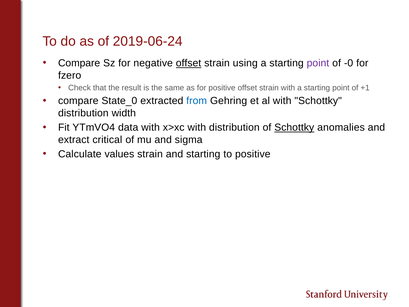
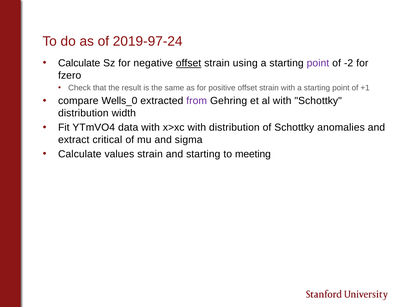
2019-06-24: 2019-06-24 -> 2019-97-24
Compare at (79, 63): Compare -> Calculate
-0: -0 -> -2
State_0: State_0 -> Wells_0
from colour: blue -> purple
Schottky at (294, 127) underline: present -> none
to positive: positive -> meeting
